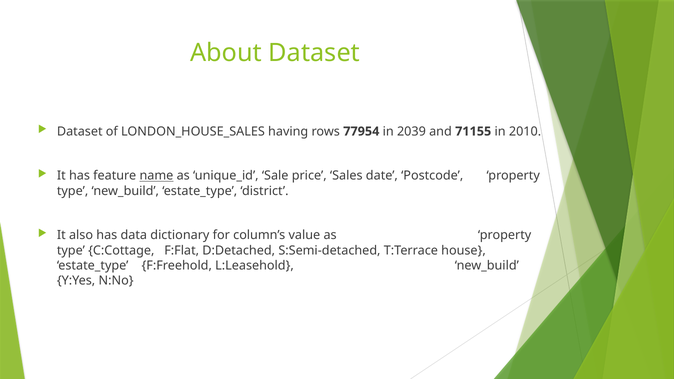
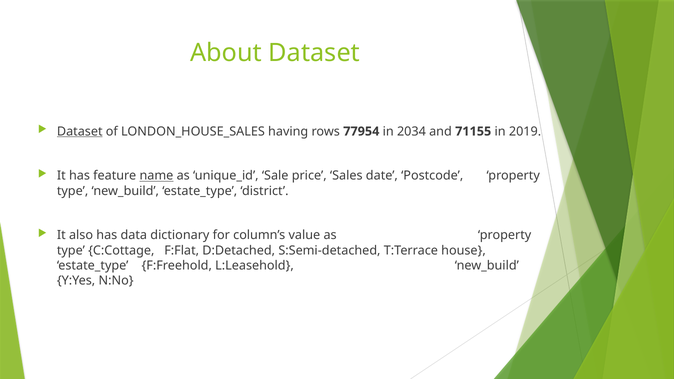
Dataset at (80, 131) underline: none -> present
2039: 2039 -> 2034
2010: 2010 -> 2019
